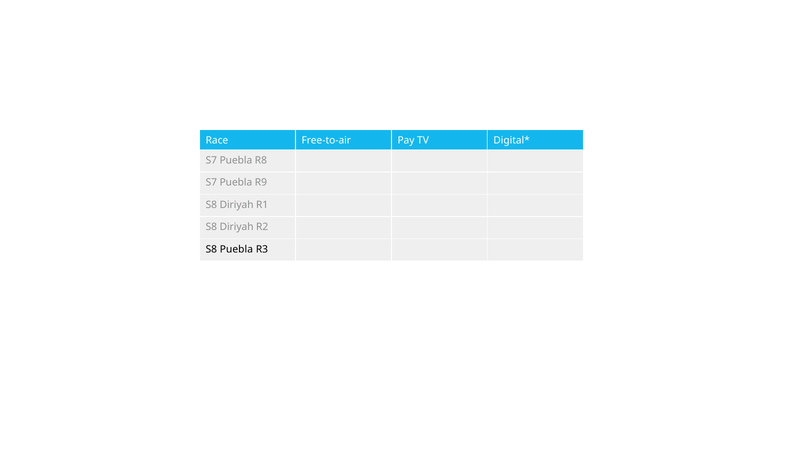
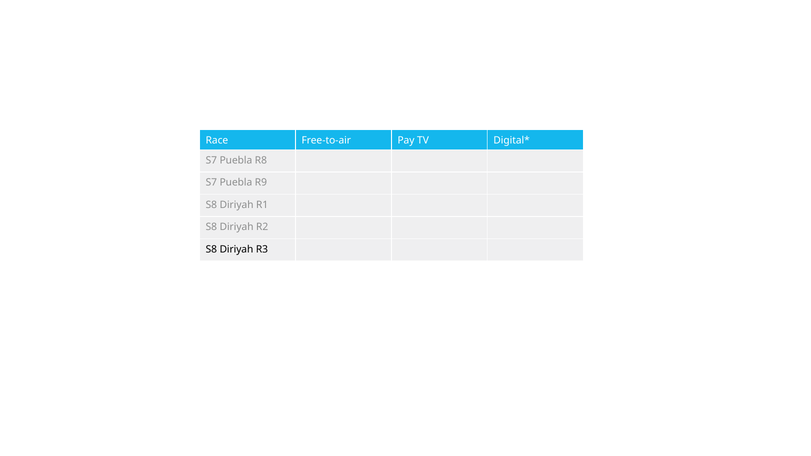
Puebla at (236, 249): Puebla -> Diriyah
